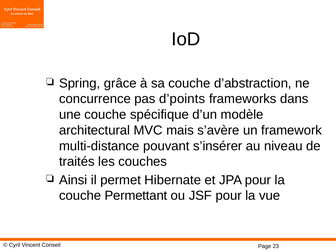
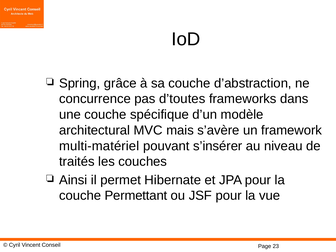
d’points: d’points -> d’toutes
multi-distance: multi-distance -> multi-matériel
